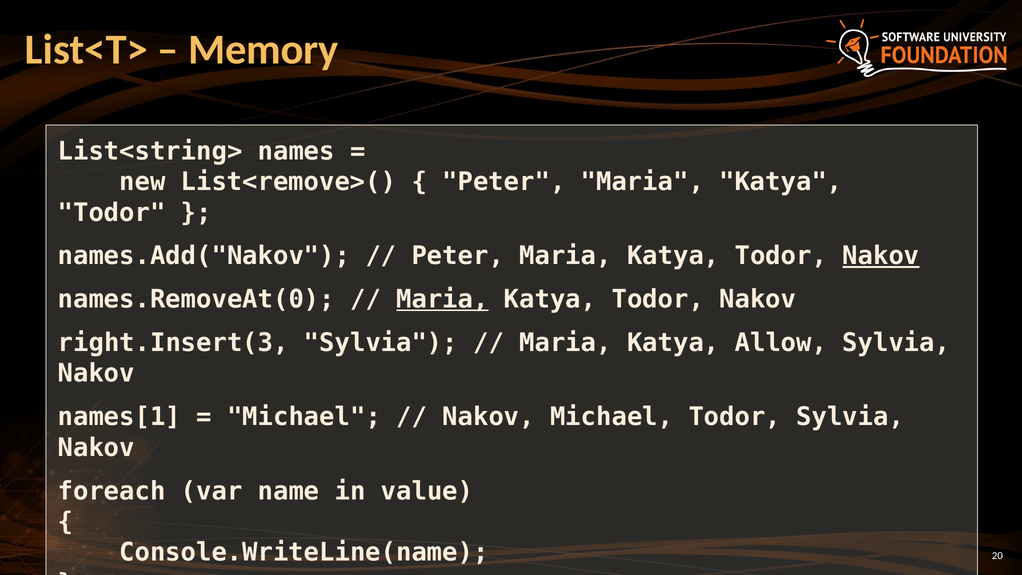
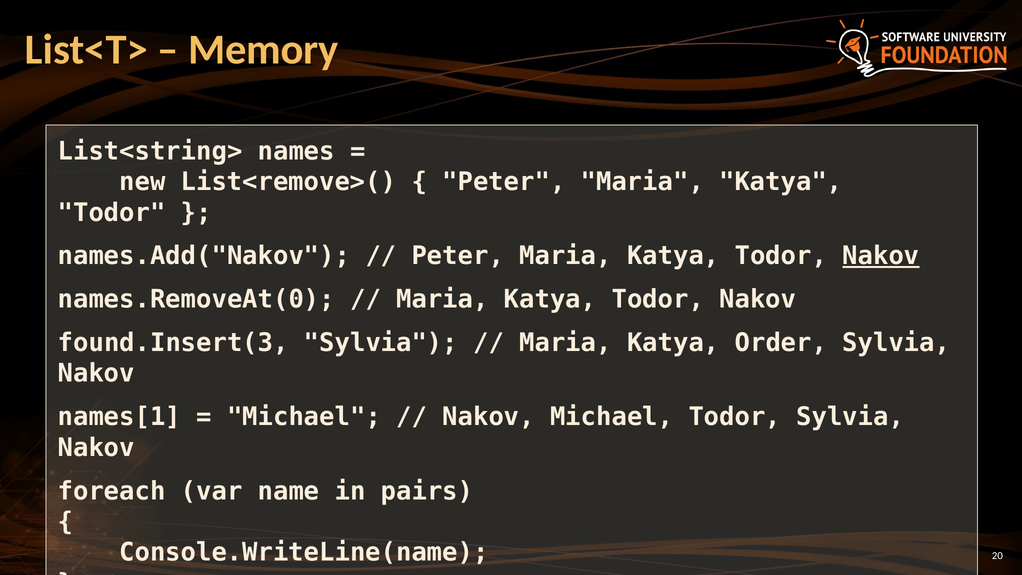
Maria at (442, 299) underline: present -> none
right.Insert(3: right.Insert(3 -> found.Insert(3
Allow: Allow -> Order
value: value -> pairs
